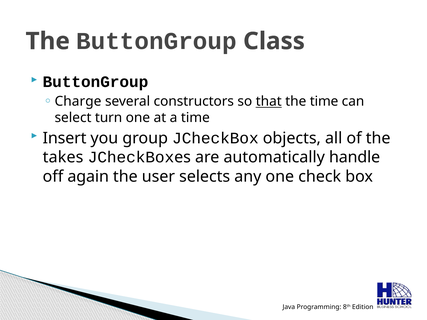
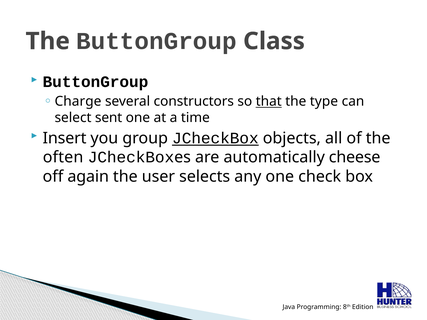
the time: time -> type
turn: turn -> sent
JCheckBox at (215, 138) underline: none -> present
takes: takes -> often
handle: handle -> cheese
